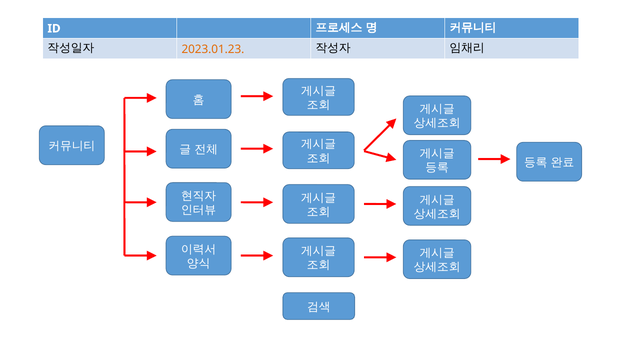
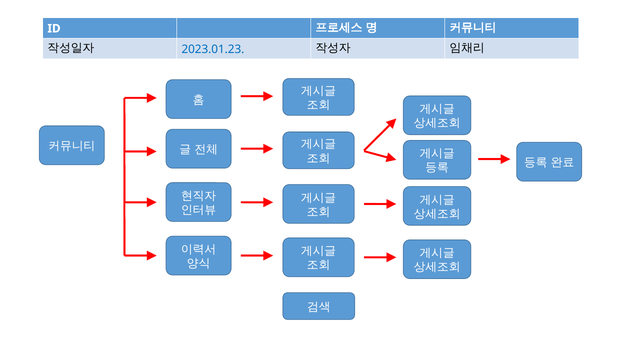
2023.01.23 colour: orange -> blue
